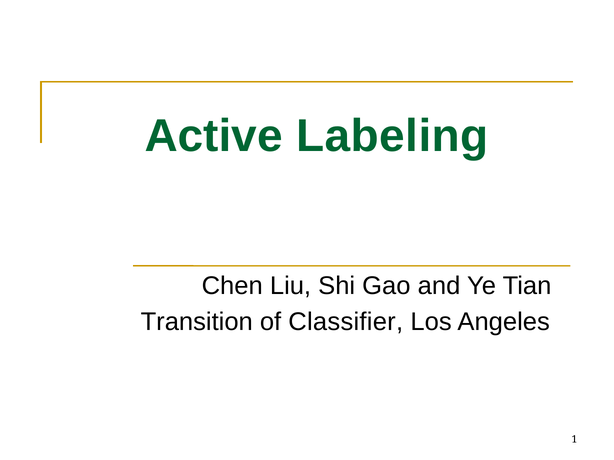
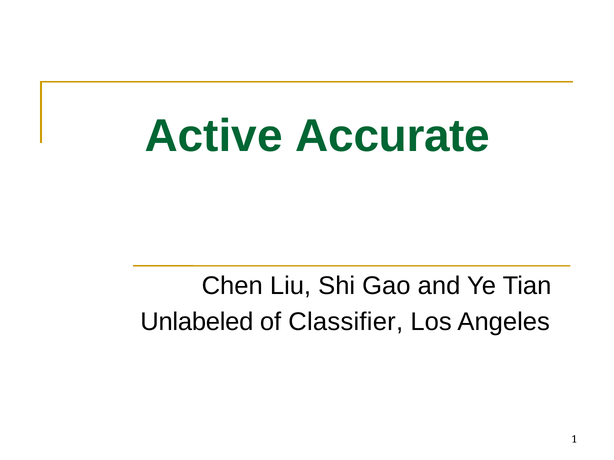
Labeling: Labeling -> Accurate
Transition: Transition -> Unlabeled
